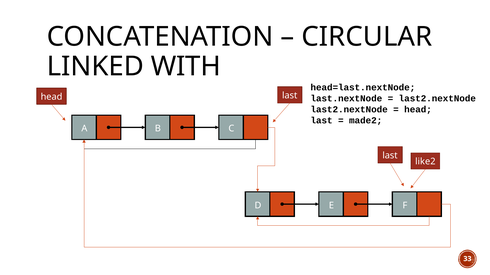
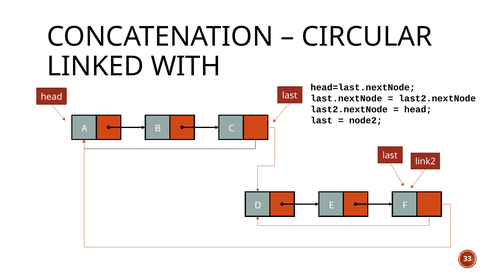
made2: made2 -> node2
like2: like2 -> link2
